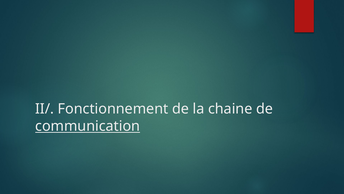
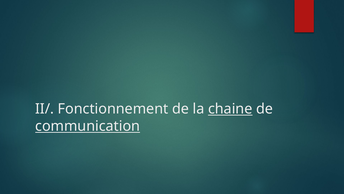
chaine underline: none -> present
